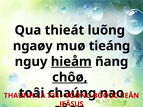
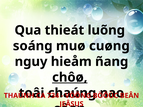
ngaøy: ngaøy -> soáng
tieáng: tieáng -> cuøng
hieåm underline: present -> none
